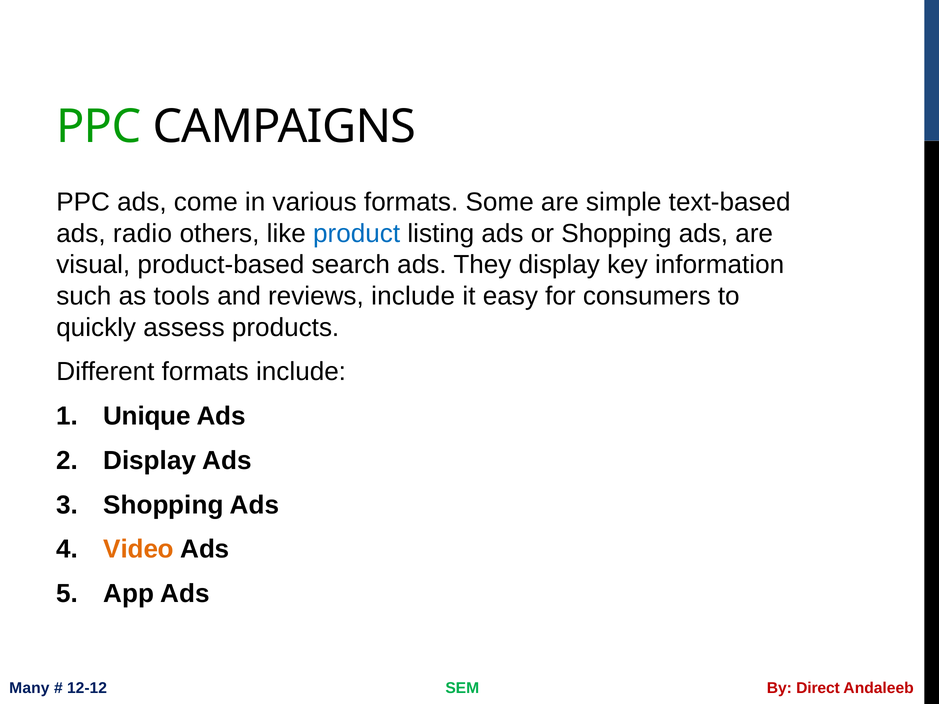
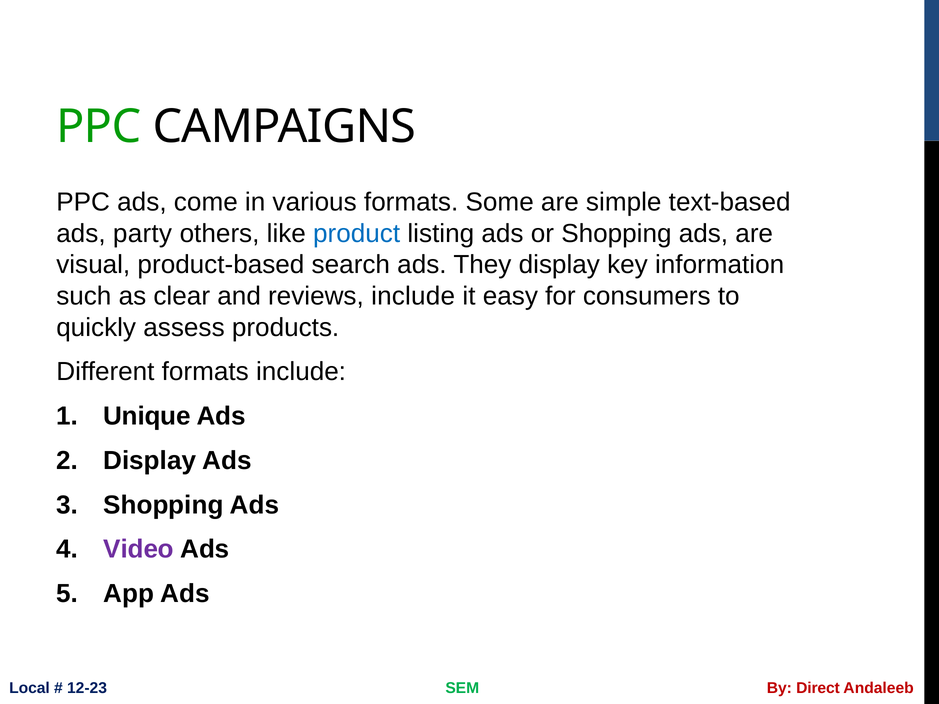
radio: radio -> party
tools: tools -> clear
Video colour: orange -> purple
Many: Many -> Local
12-12: 12-12 -> 12-23
